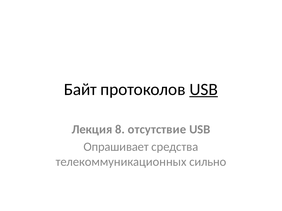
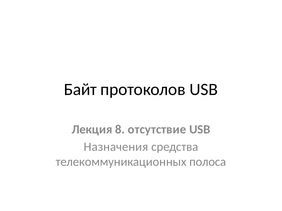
USB at (204, 90) underline: present -> none
Опрашивает: Опрашивает -> Назначения
сильно: сильно -> полоса
